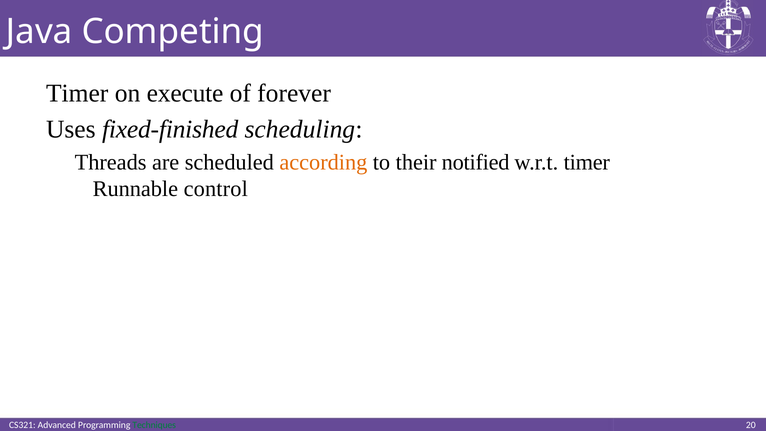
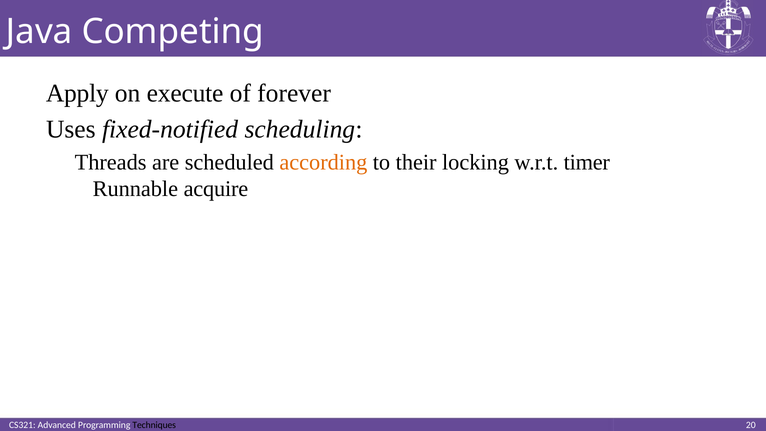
Timer at (77, 93): Timer -> Apply
fixed-finished: fixed-finished -> fixed-notified
notified: notified -> locking
control: control -> acquire
Techniques colour: green -> black
